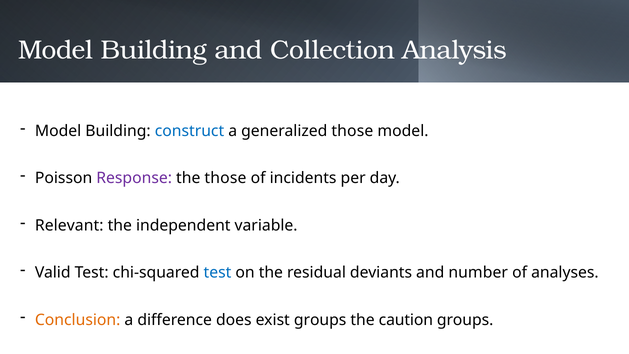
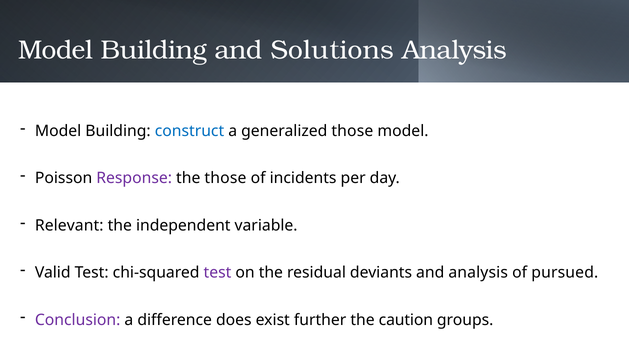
Collection: Collection -> Solutions
test at (217, 272) colour: blue -> purple
and number: number -> analysis
analyses: analyses -> pursued
Conclusion colour: orange -> purple
exist groups: groups -> further
